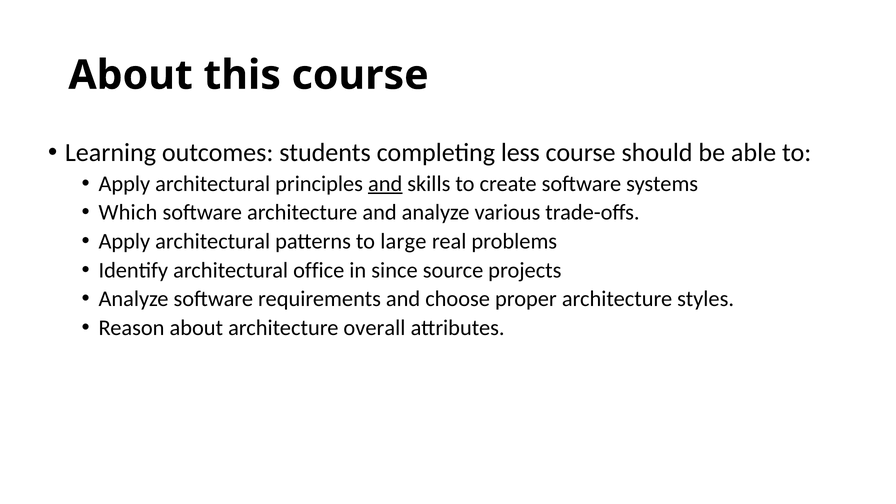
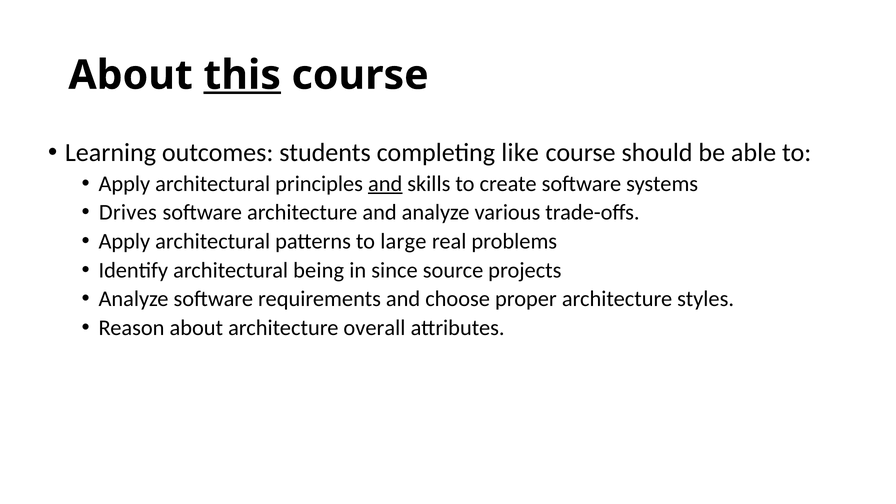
this underline: none -> present
less: less -> like
Which: Which -> Drives
office: office -> being
